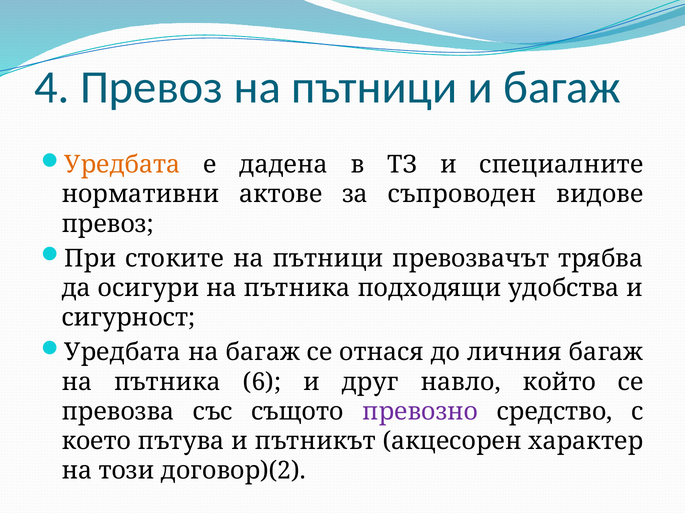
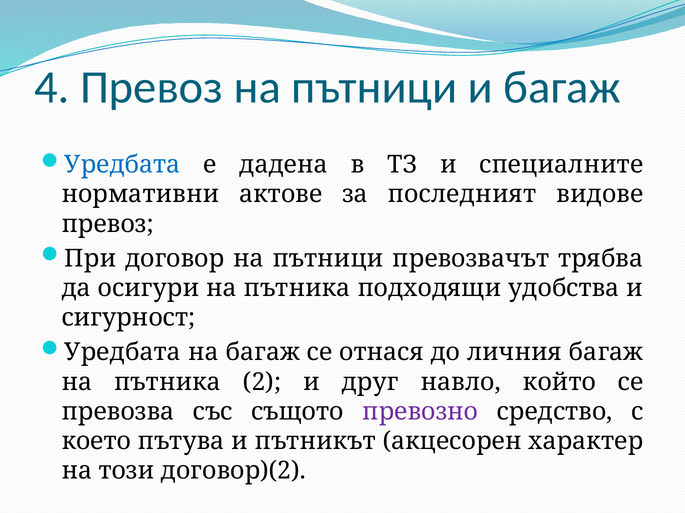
Уредбата at (122, 165) colour: orange -> blue
съпроводен: съпроводен -> последният
стоките: стоките -> договор
6: 6 -> 2
